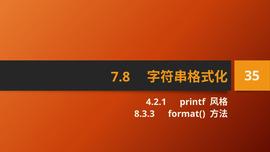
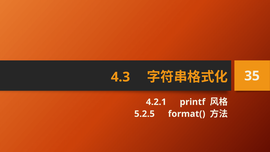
7.8: 7.8 -> 4.3
8.3.3: 8.3.3 -> 5.2.5
